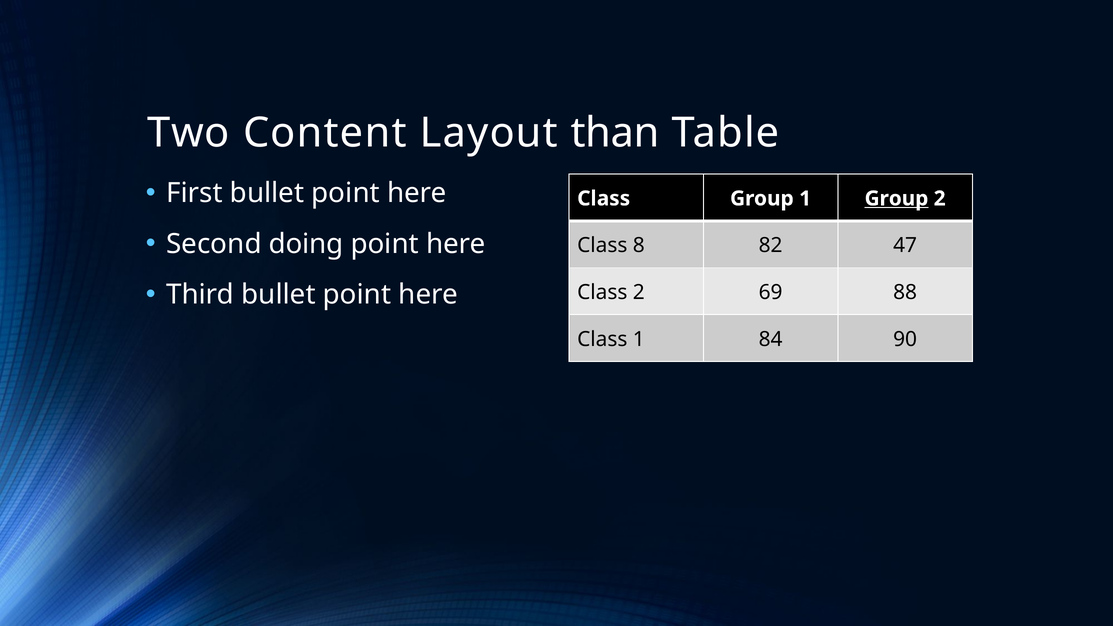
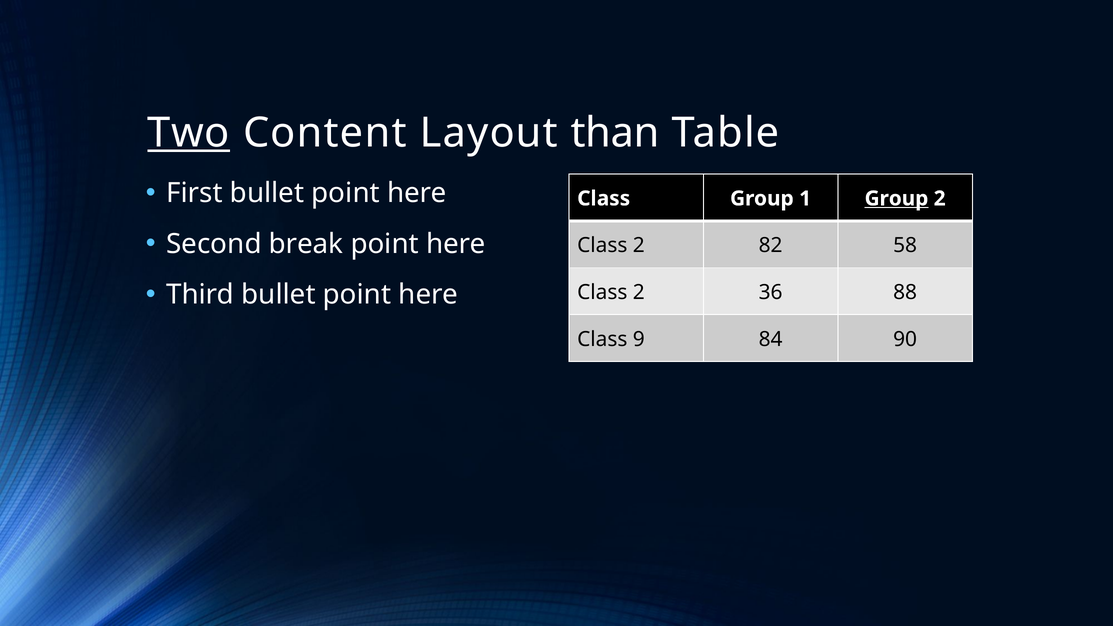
Two underline: none -> present
doing: doing -> break
8 at (639, 246): 8 -> 2
47: 47 -> 58
69: 69 -> 36
Class 1: 1 -> 9
